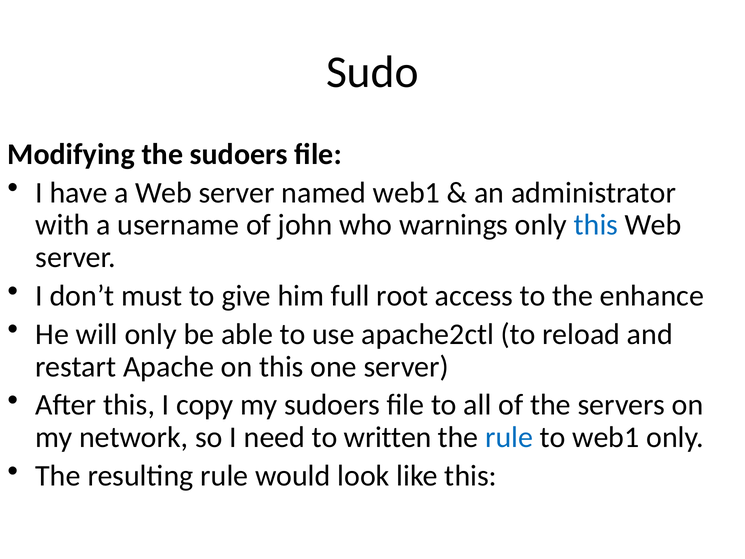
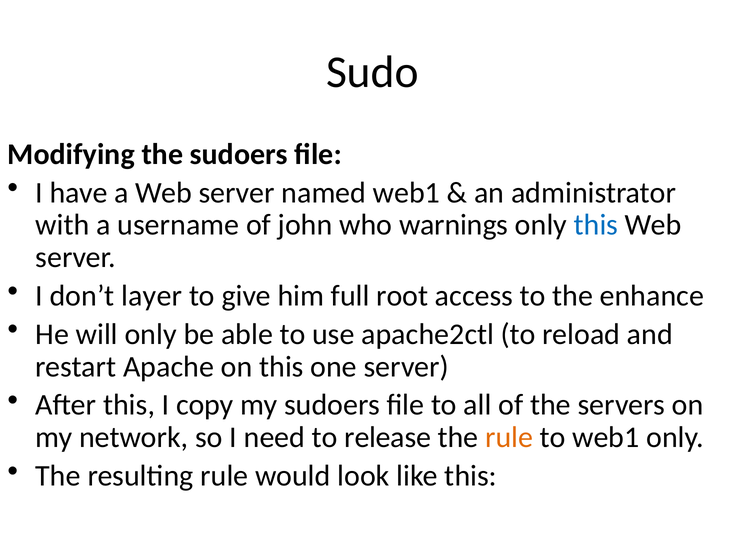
must: must -> layer
written: written -> release
rule at (509, 437) colour: blue -> orange
